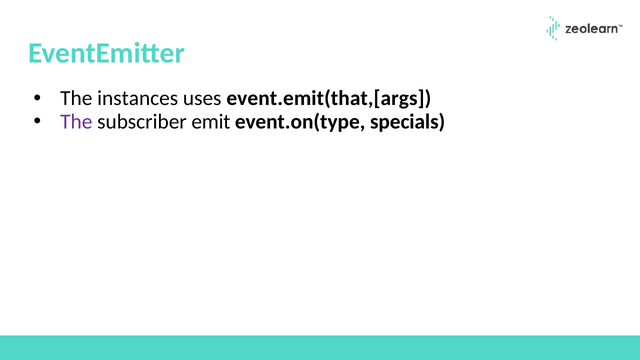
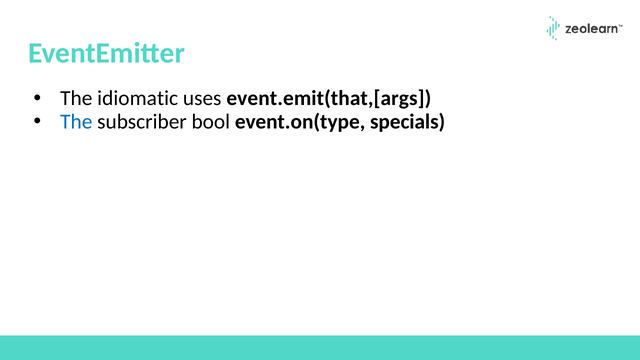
instances: instances -> idiomatic
The at (76, 121) colour: purple -> blue
emit: emit -> bool
